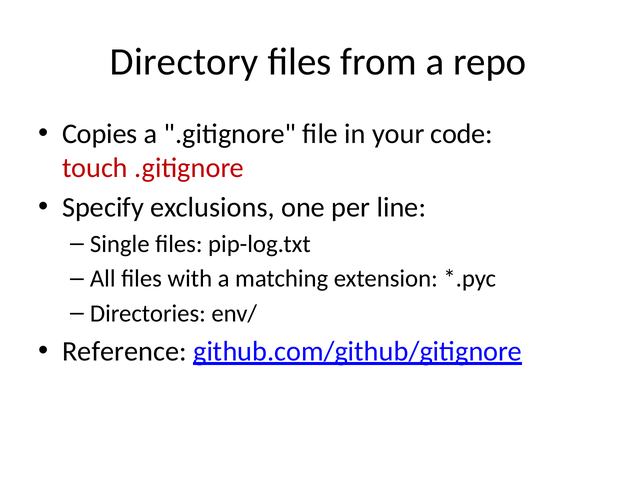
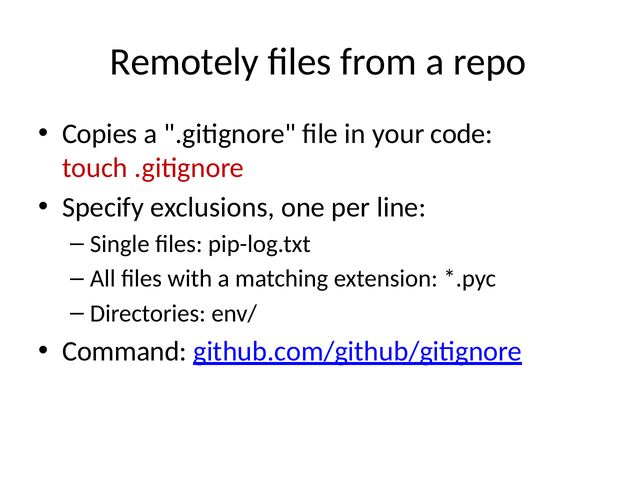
Directory: Directory -> Remotely
Reference: Reference -> Command
